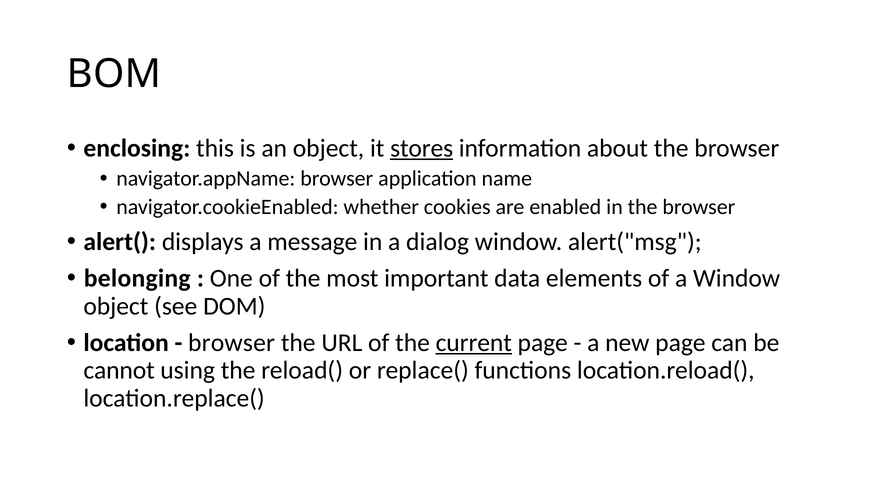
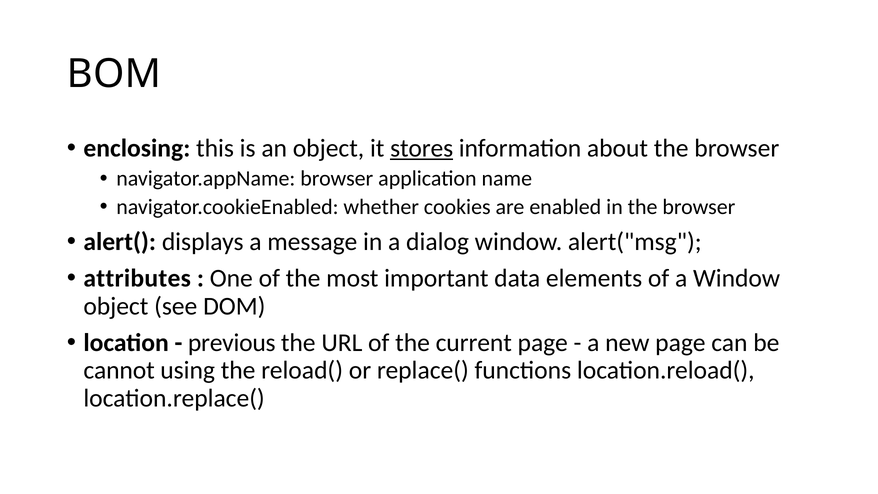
belonging: belonging -> attributes
browser at (232, 343): browser -> previous
current underline: present -> none
